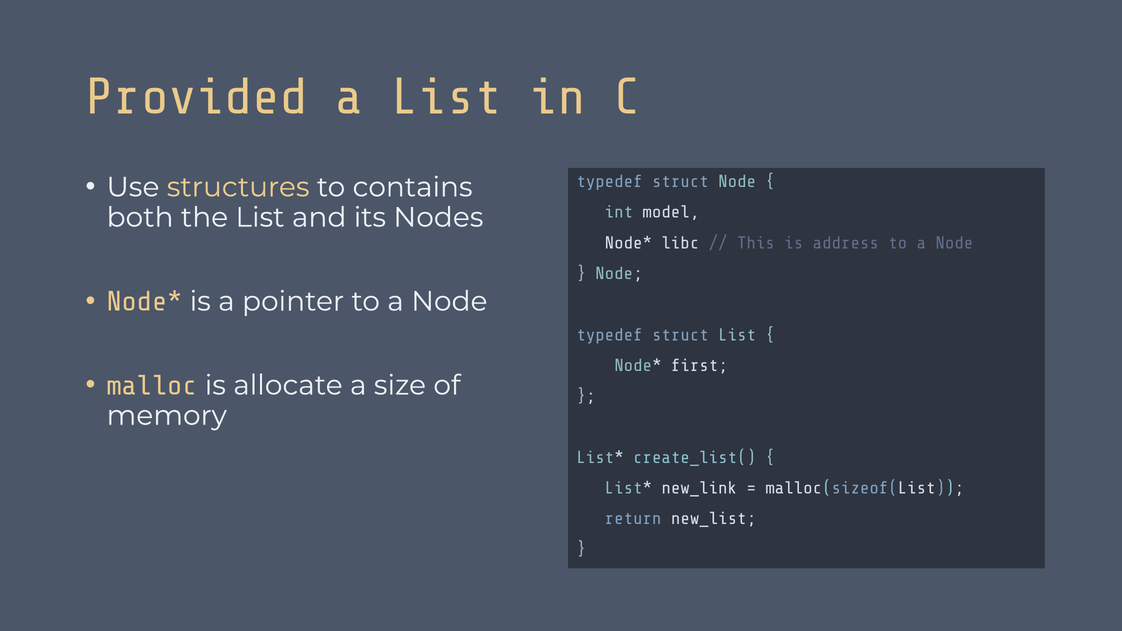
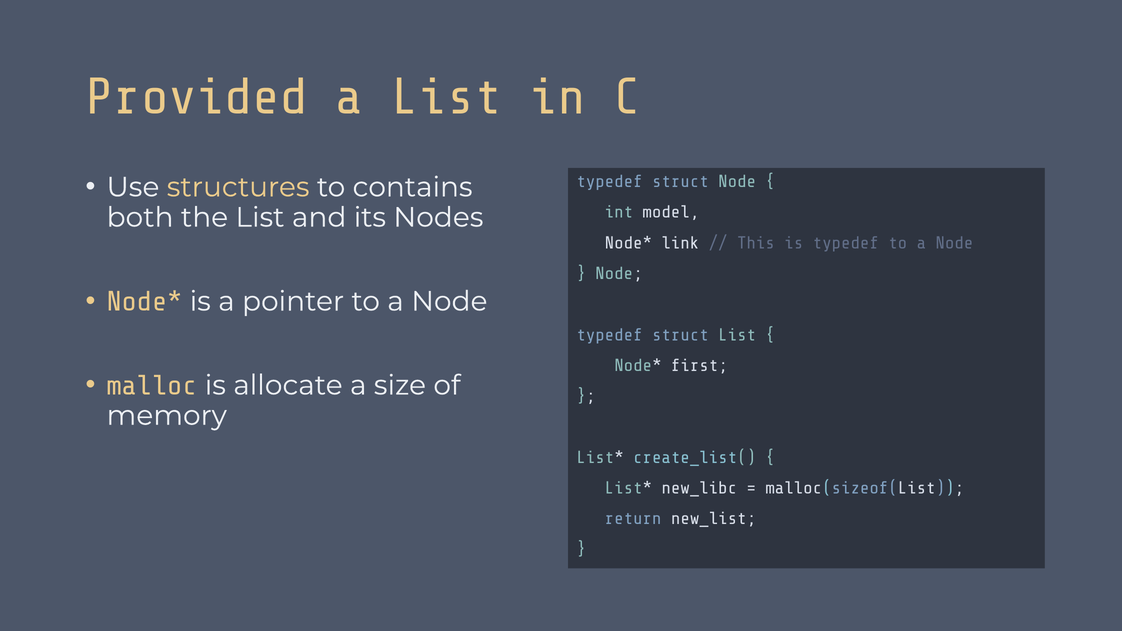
libc: libc -> link
is address: address -> typedef
new_link: new_link -> new_libc
